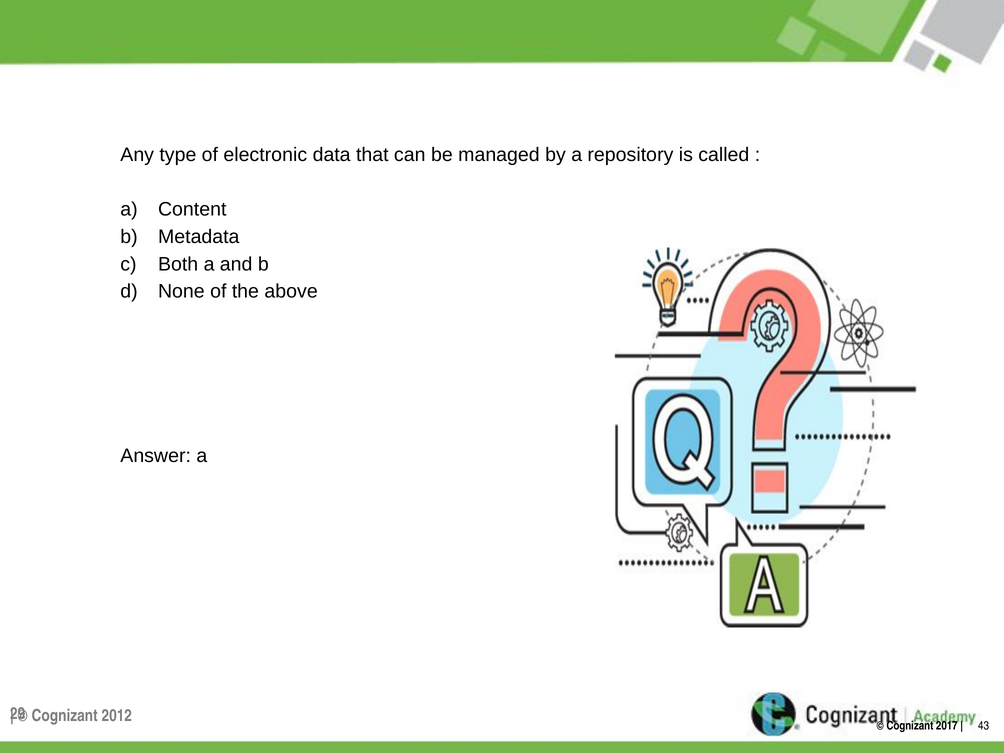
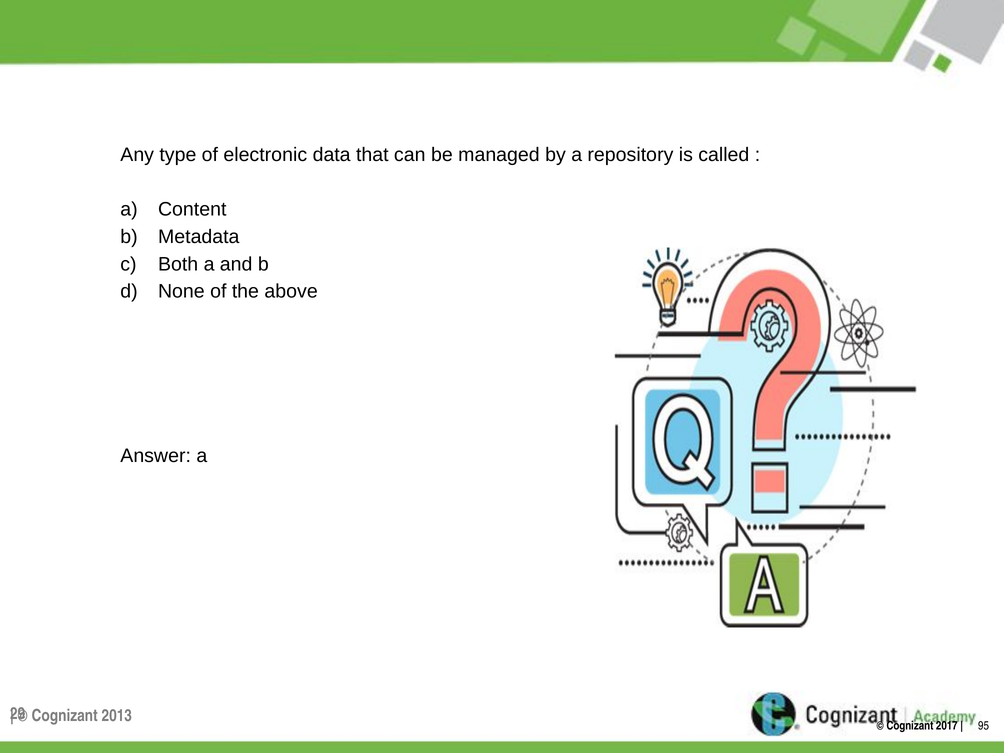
2012: 2012 -> 2013
43: 43 -> 95
